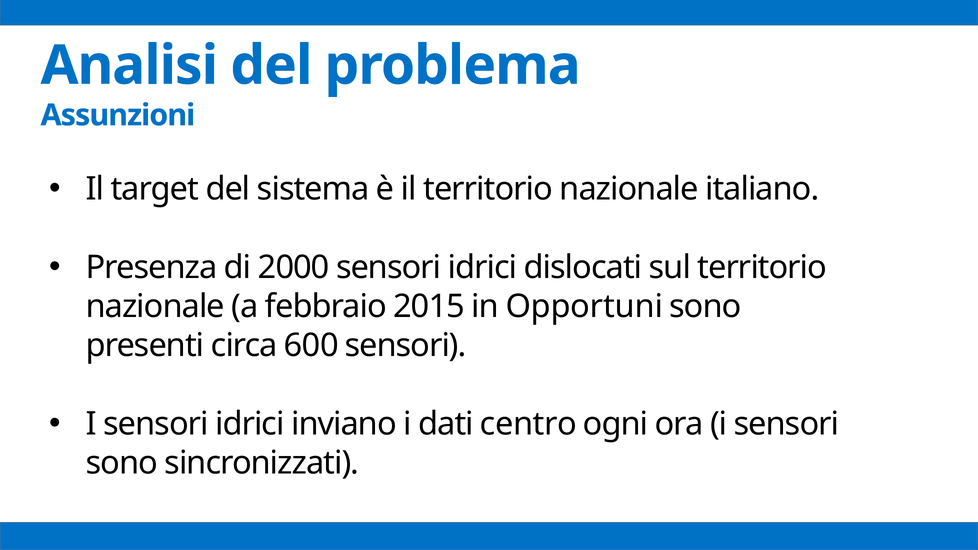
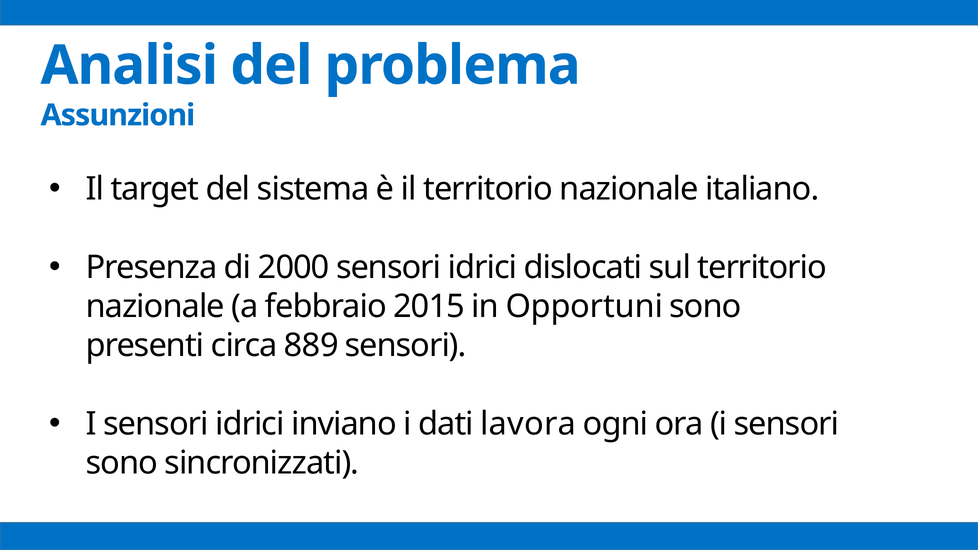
600: 600 -> 889
centro: centro -> lavora
